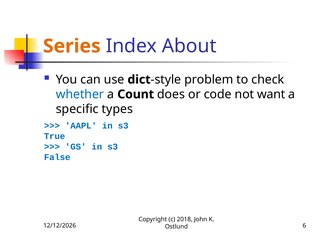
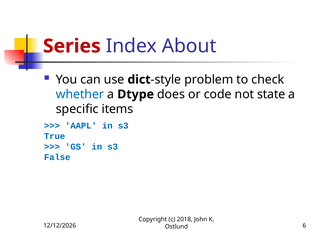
Series colour: orange -> red
Count: Count -> Dtype
want: want -> state
types: types -> items
